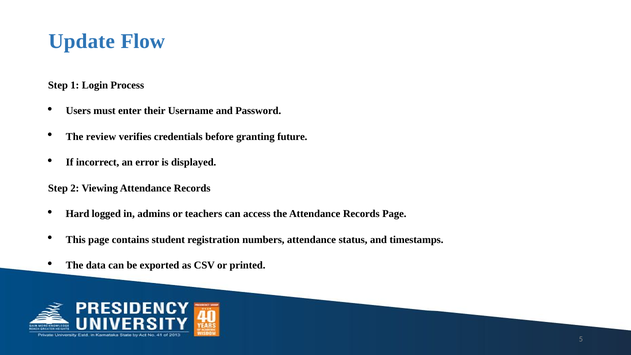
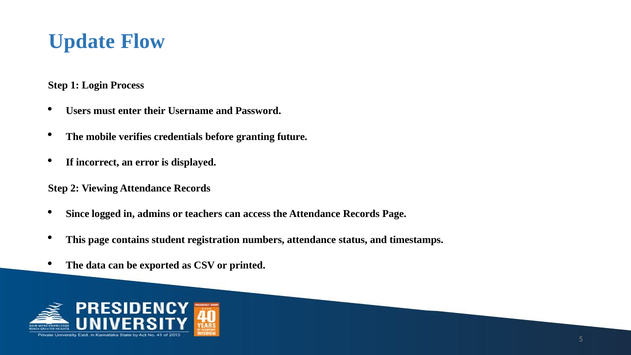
review: review -> mobile
Hard: Hard -> Since
